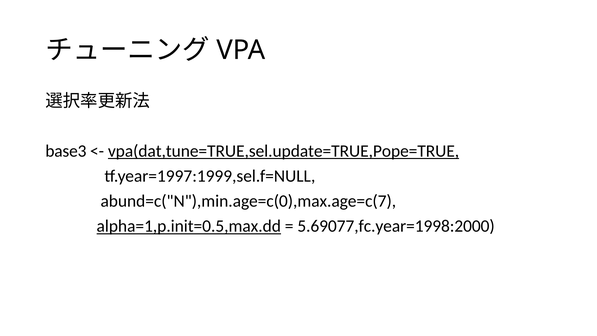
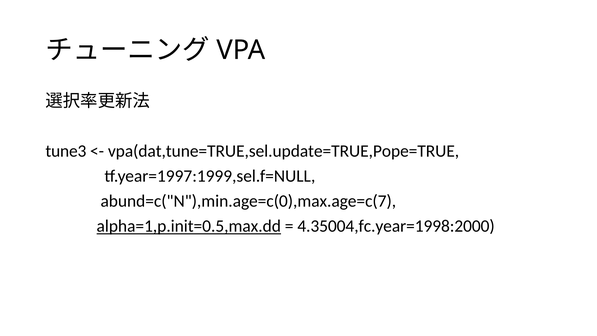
base3: base3 -> tune3
vpa(dat,tune=TRUE,sel.update=TRUE,Pope=TRUE underline: present -> none
5.69077,fc.year=1998:2000: 5.69077,fc.year=1998:2000 -> 4.35004,fc.year=1998:2000
